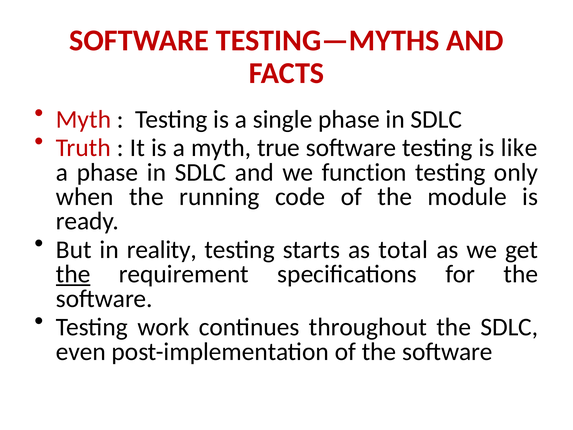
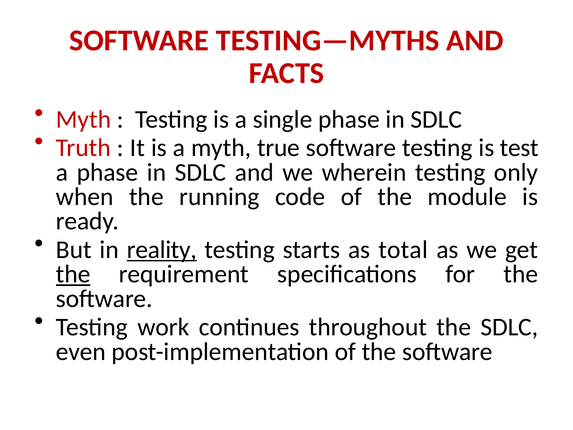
like: like -> test
function: function -> wherein
reality underline: none -> present
